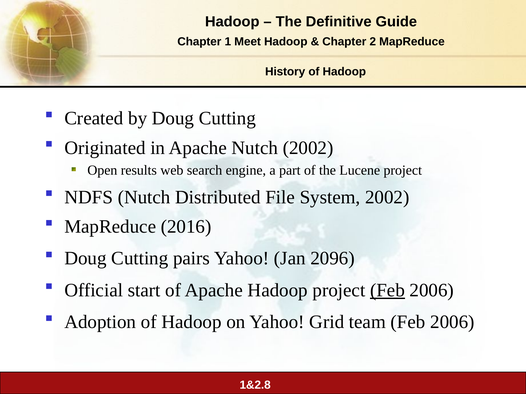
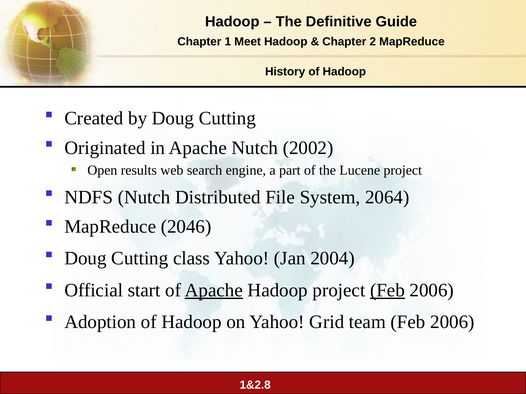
System 2002: 2002 -> 2064
2016: 2016 -> 2046
pairs: pairs -> class
2096: 2096 -> 2004
Apache at (214, 290) underline: none -> present
